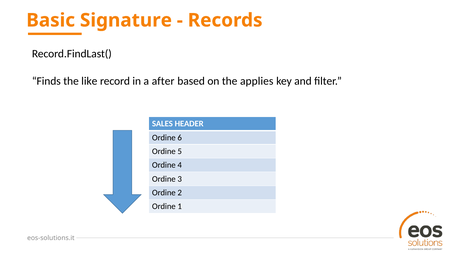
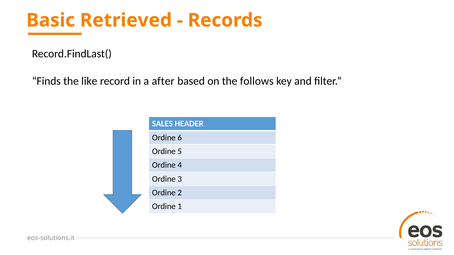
Signature: Signature -> Retrieved
applies: applies -> follows
